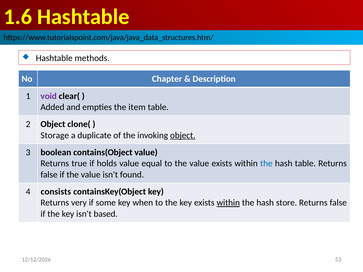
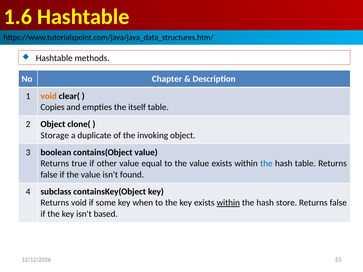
void at (49, 96) colour: purple -> orange
Added: Added -> Copies
item: item -> itself
object at (183, 135) underline: present -> none
holds: holds -> other
consists: consists -> subclass
Returns very: very -> void
